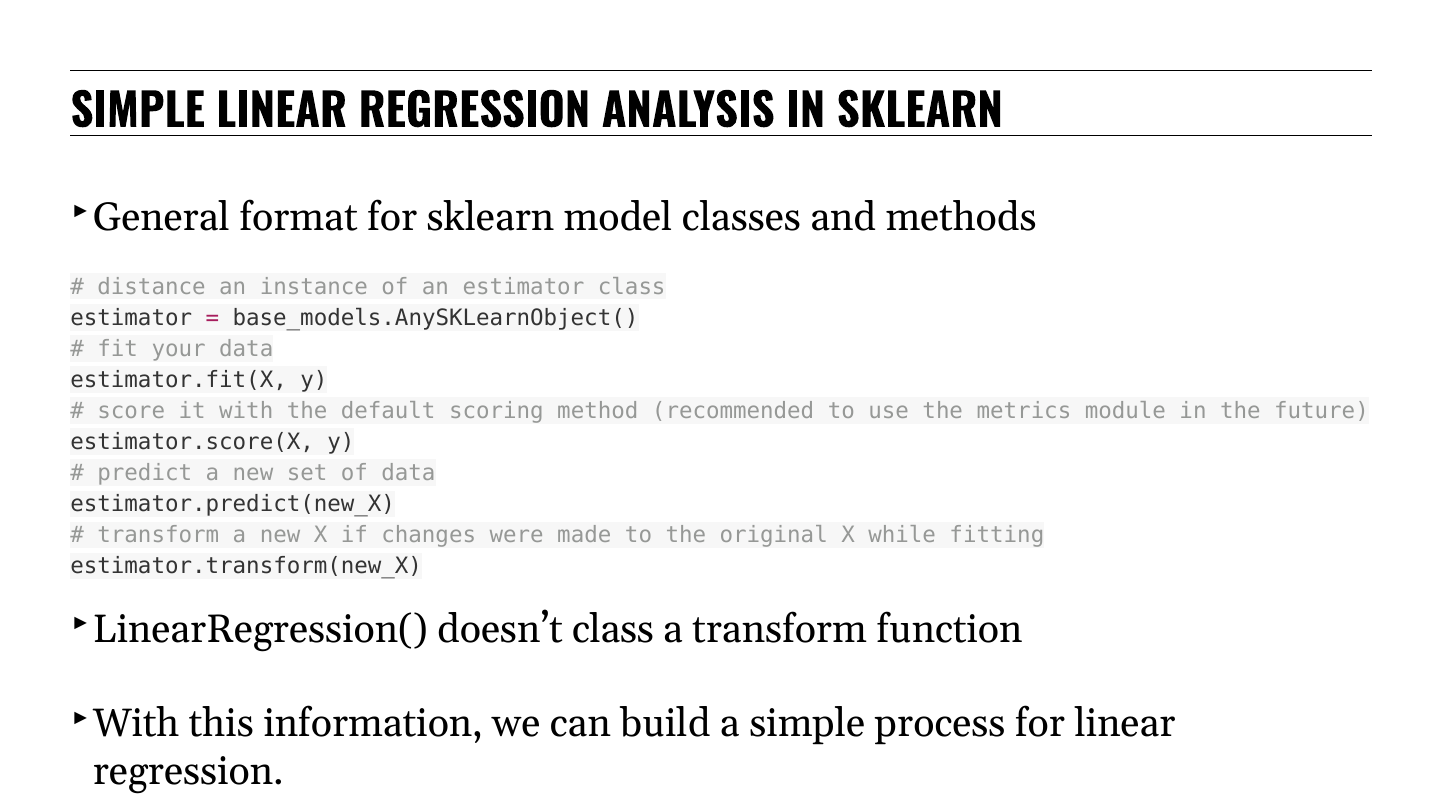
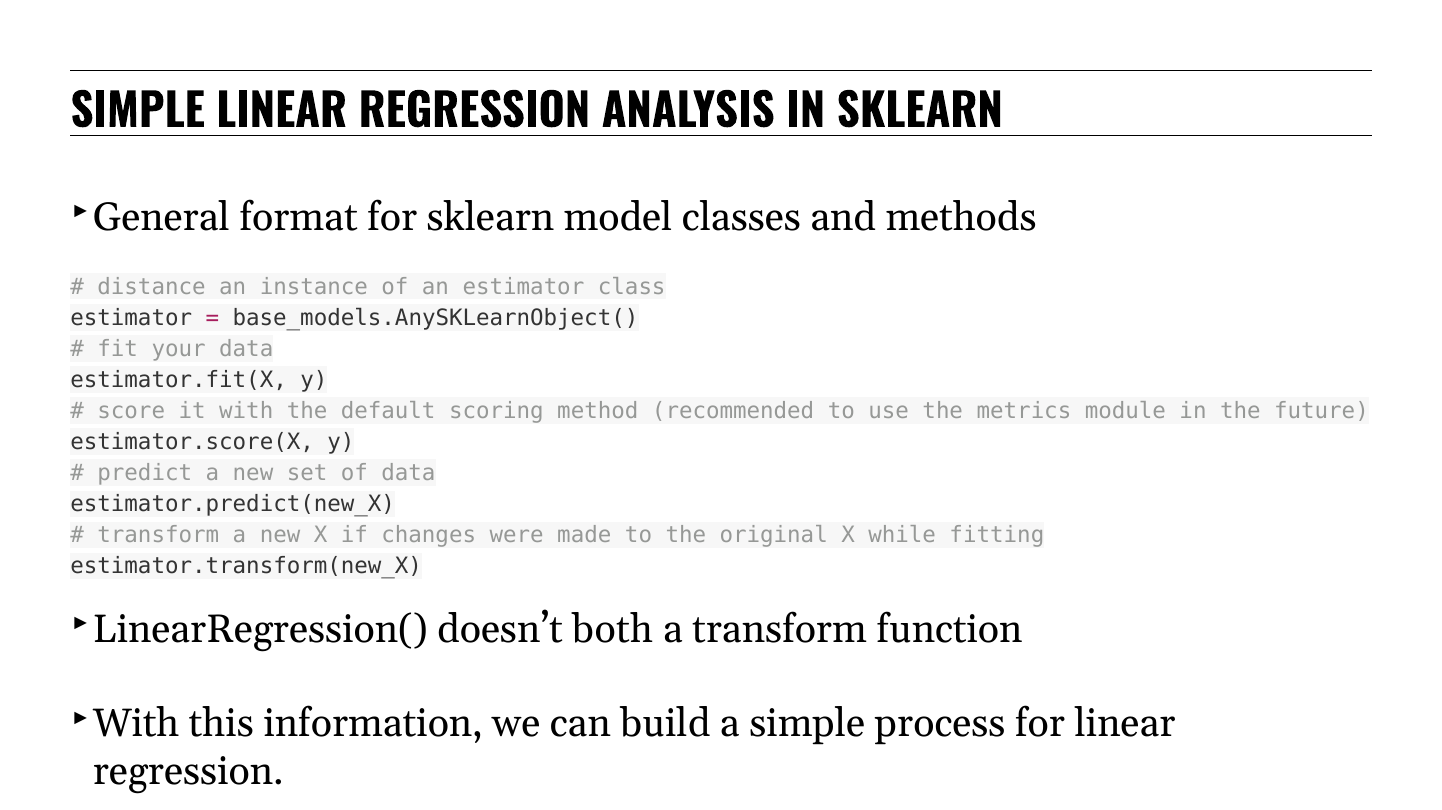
doesn’t class: class -> both
